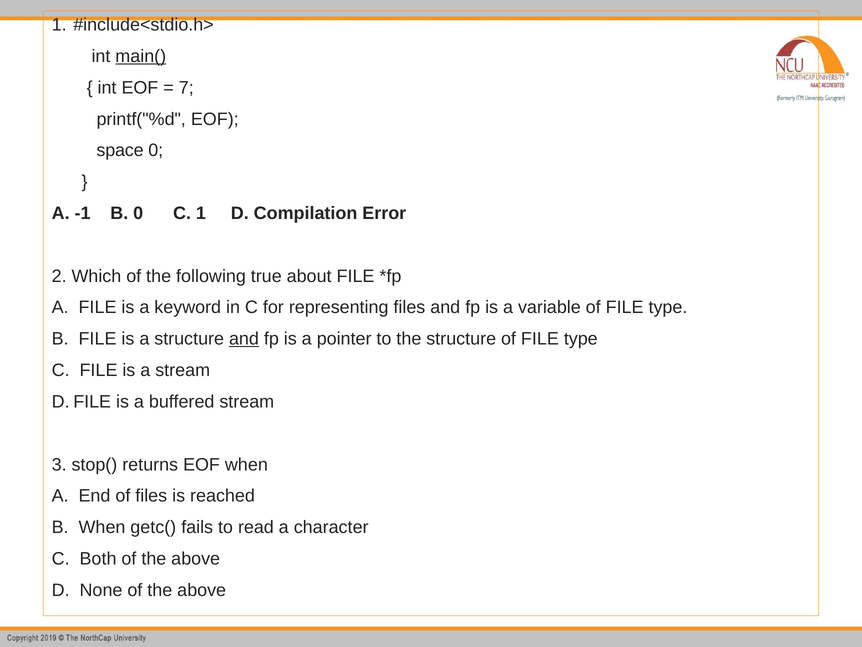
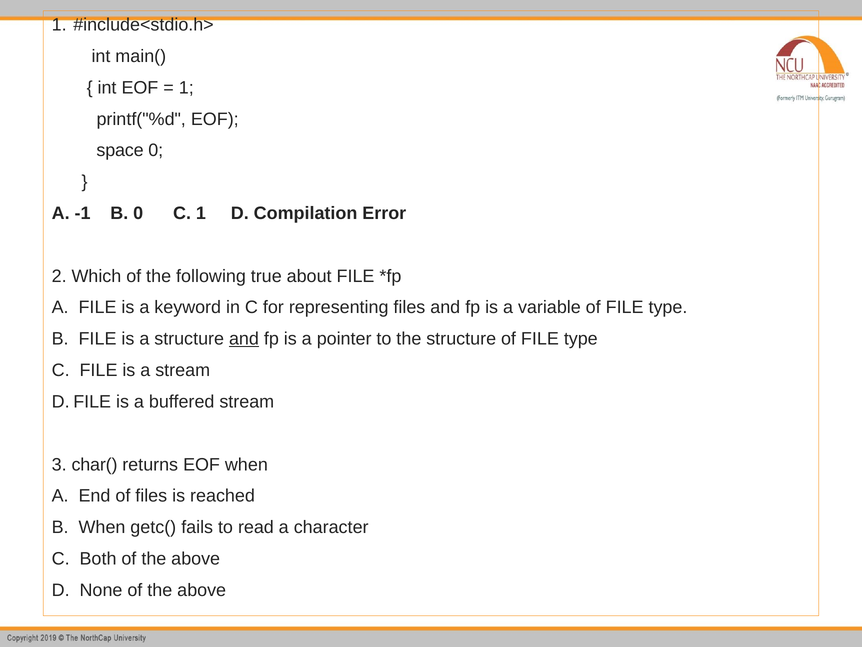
main( underline: present -> none
7 at (186, 88): 7 -> 1
stop(: stop( -> char(
